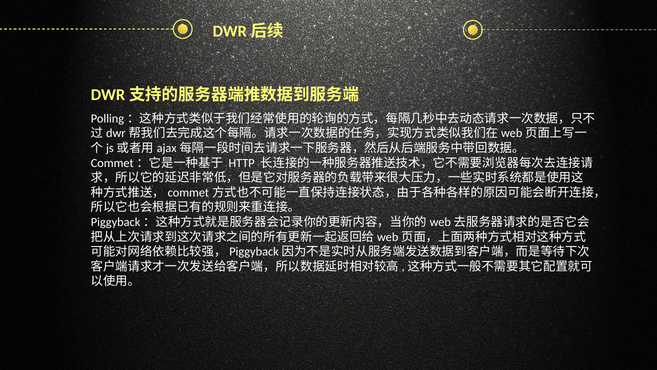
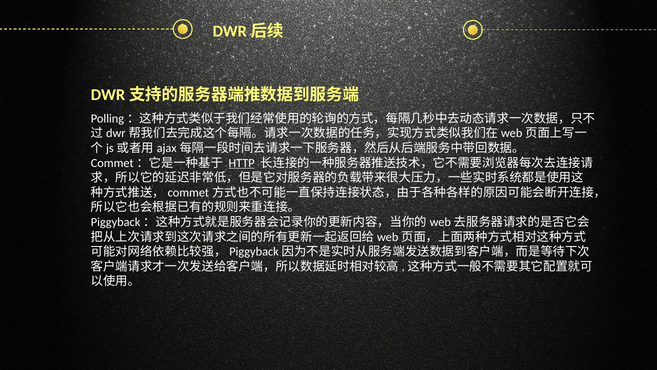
HTTP underline: none -> present
